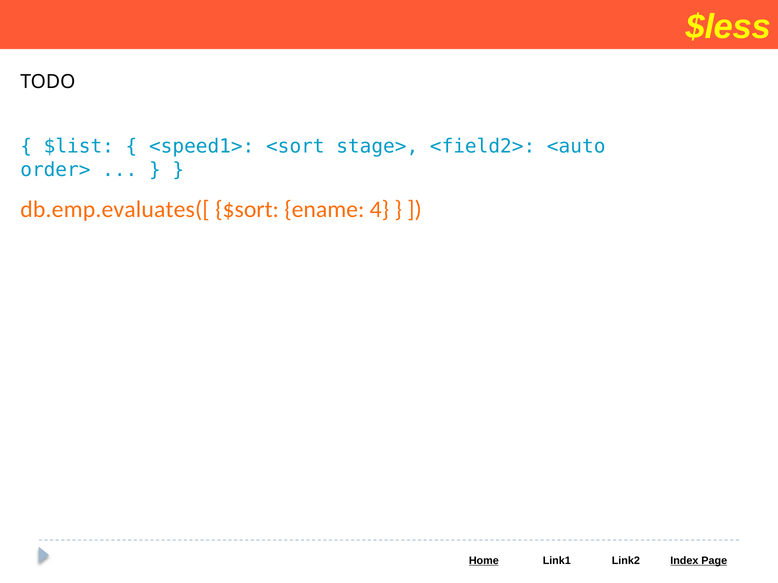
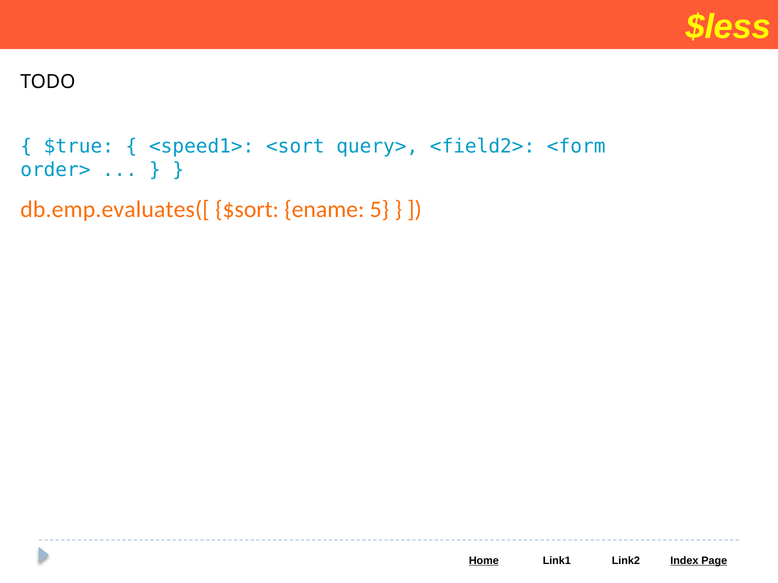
$list: $list -> $true
stage>: stage> -> query>
<auto: <auto -> <form
4: 4 -> 5
